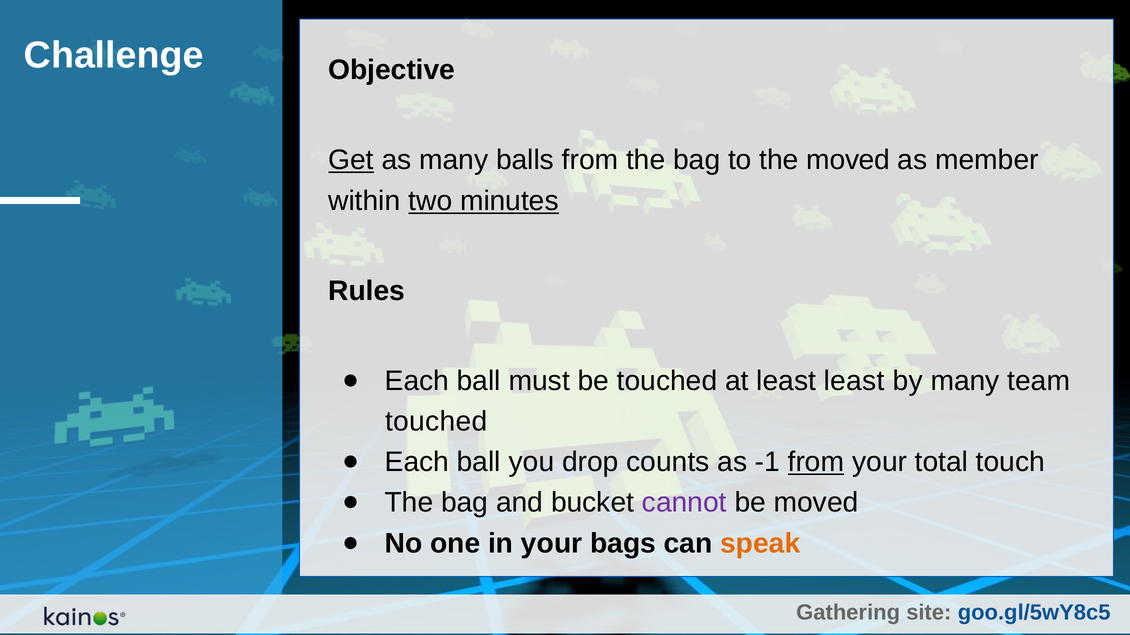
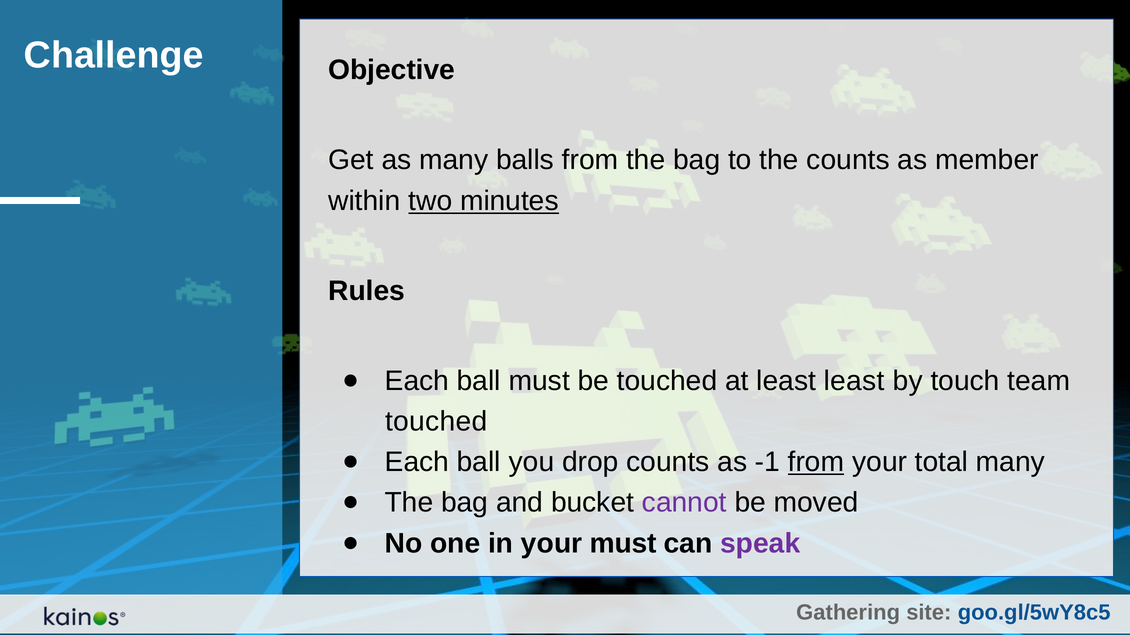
Get underline: present -> none
the moved: moved -> counts
by many: many -> touch
total touch: touch -> many
your bags: bags -> must
speak colour: orange -> purple
